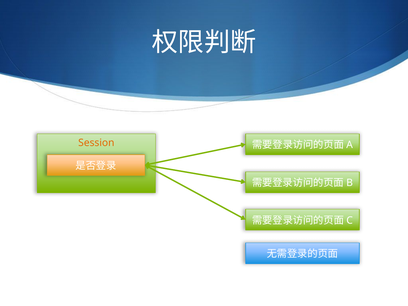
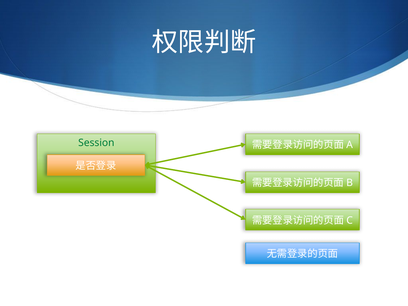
Session colour: orange -> green
